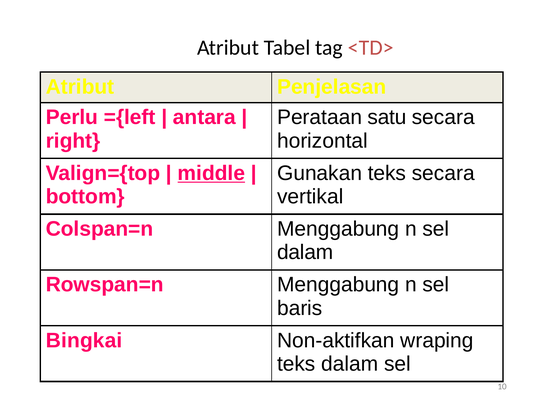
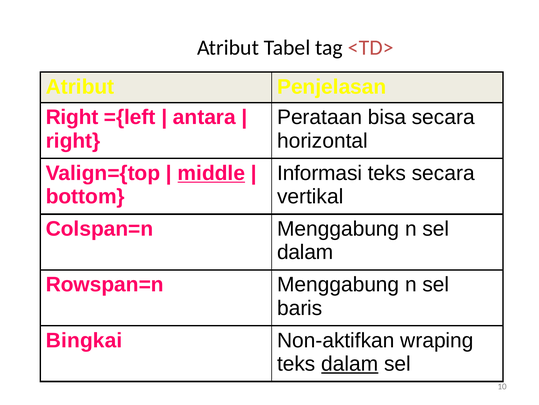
Perlu at (72, 117): Perlu -> Right
satu: satu -> bisa
Gunakan: Gunakan -> Informasi
dalam at (350, 363) underline: none -> present
